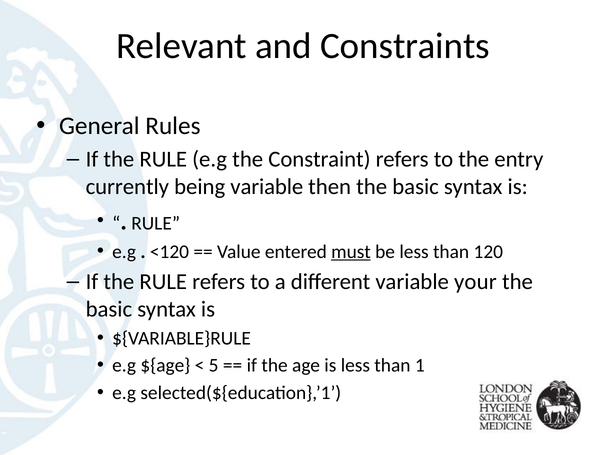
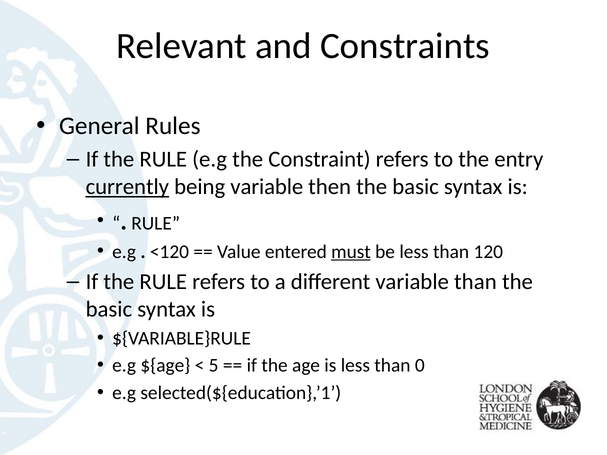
currently underline: none -> present
variable your: your -> than
1: 1 -> 0
